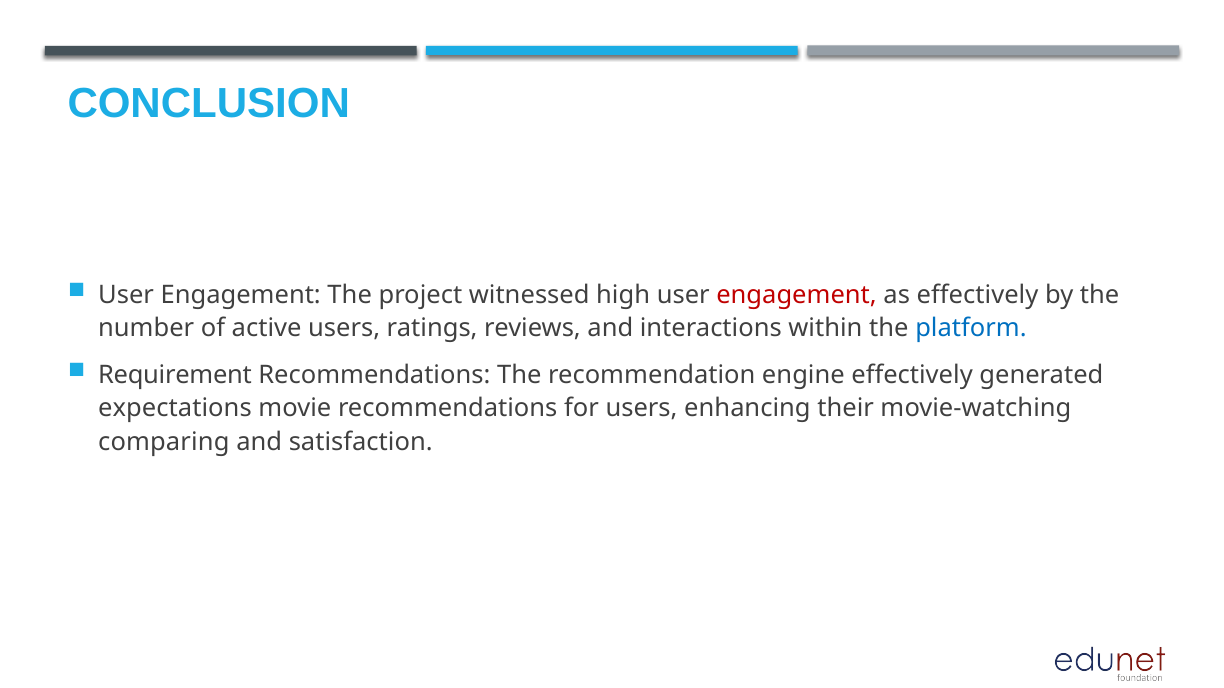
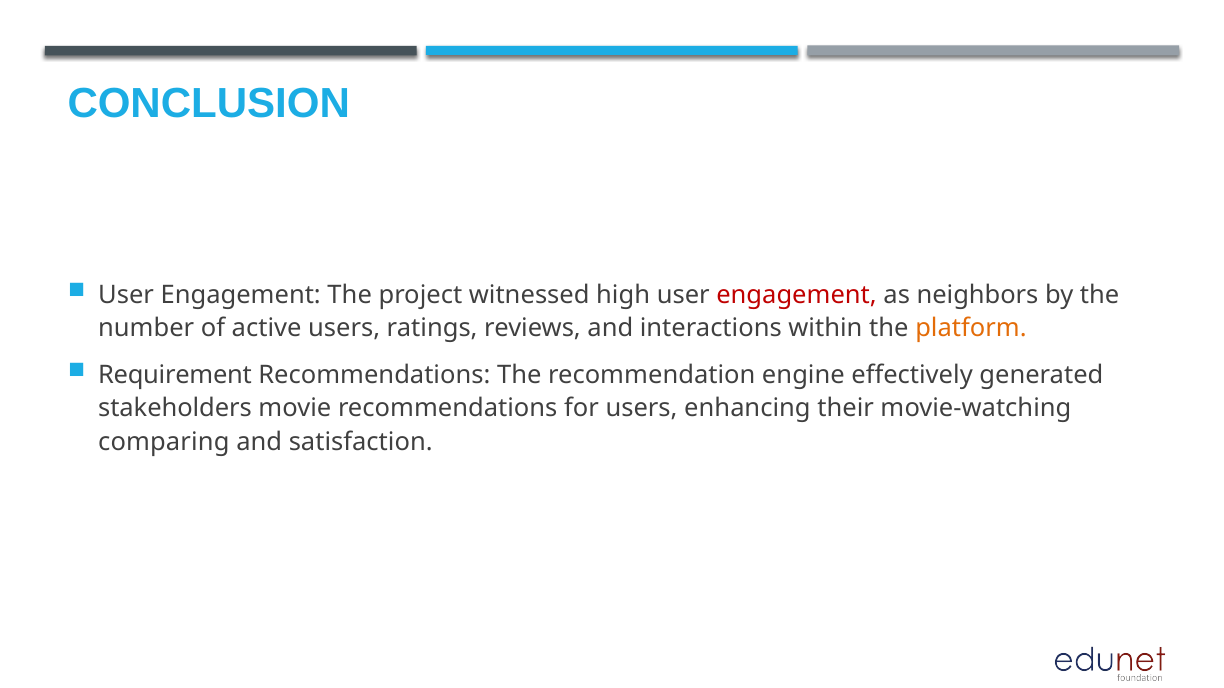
as effectively: effectively -> neighbors
platform colour: blue -> orange
expectations: expectations -> stakeholders
